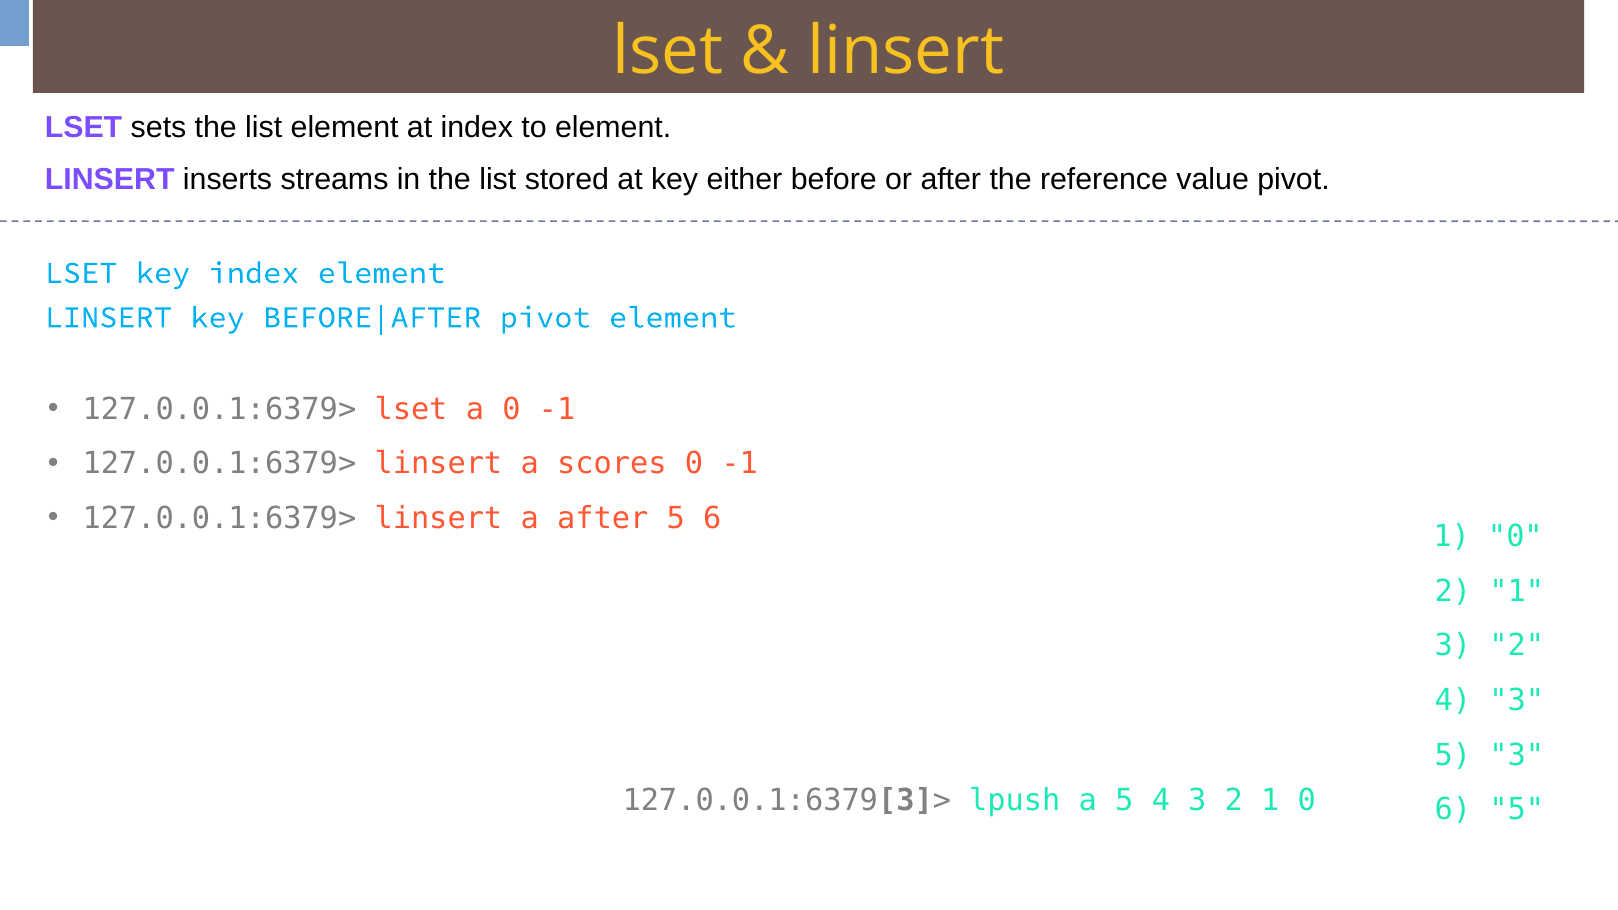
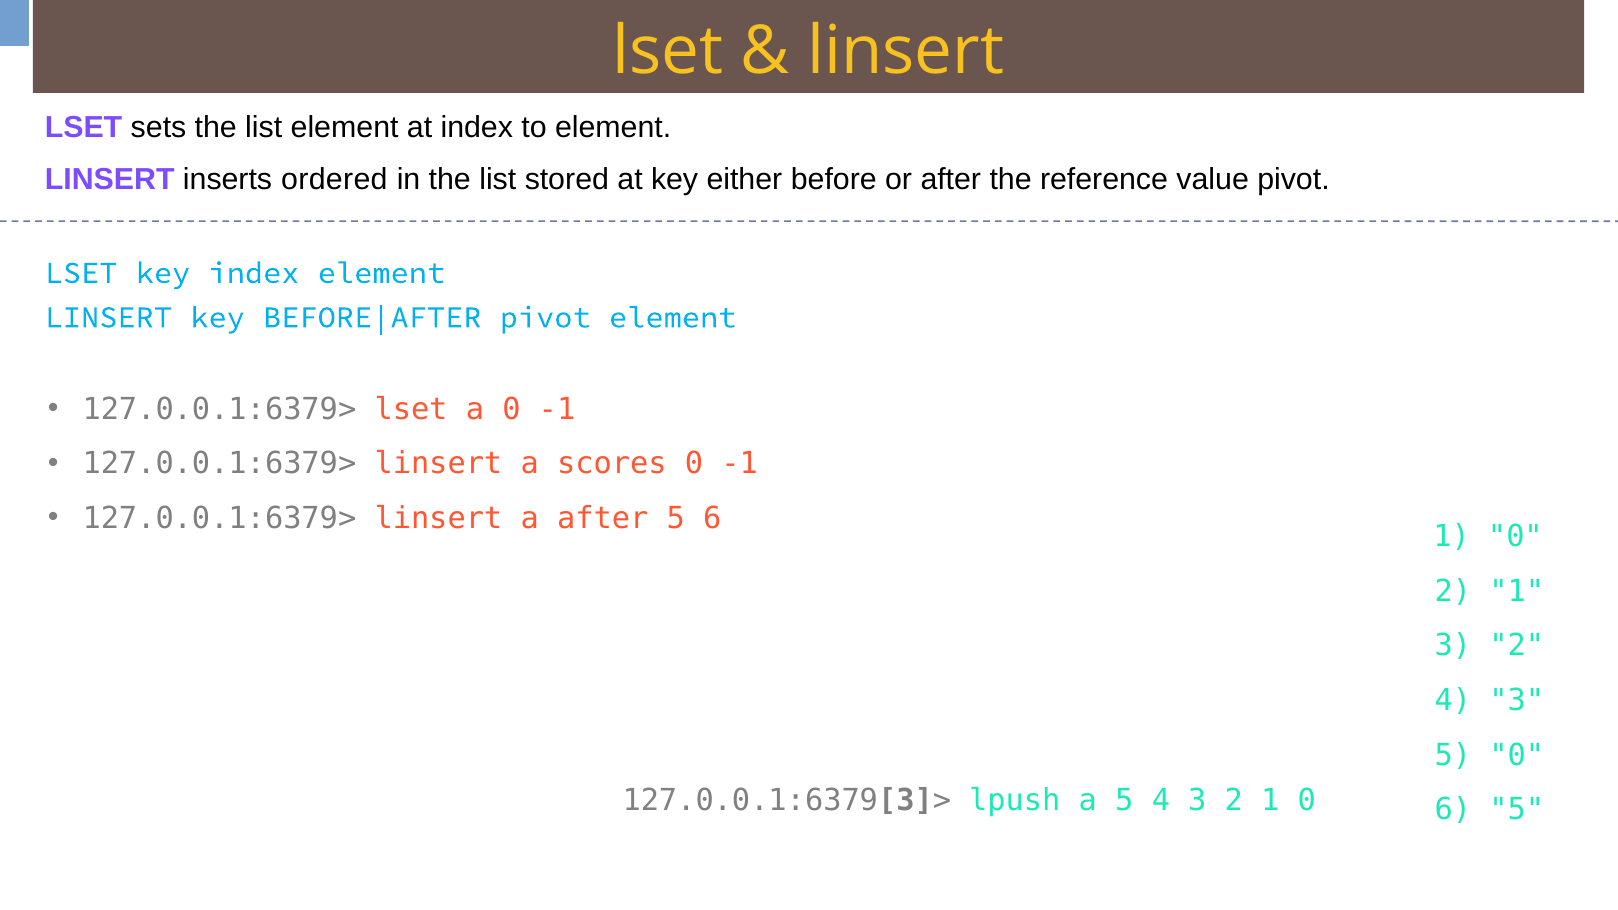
streams: streams -> ordered
5 3: 3 -> 0
